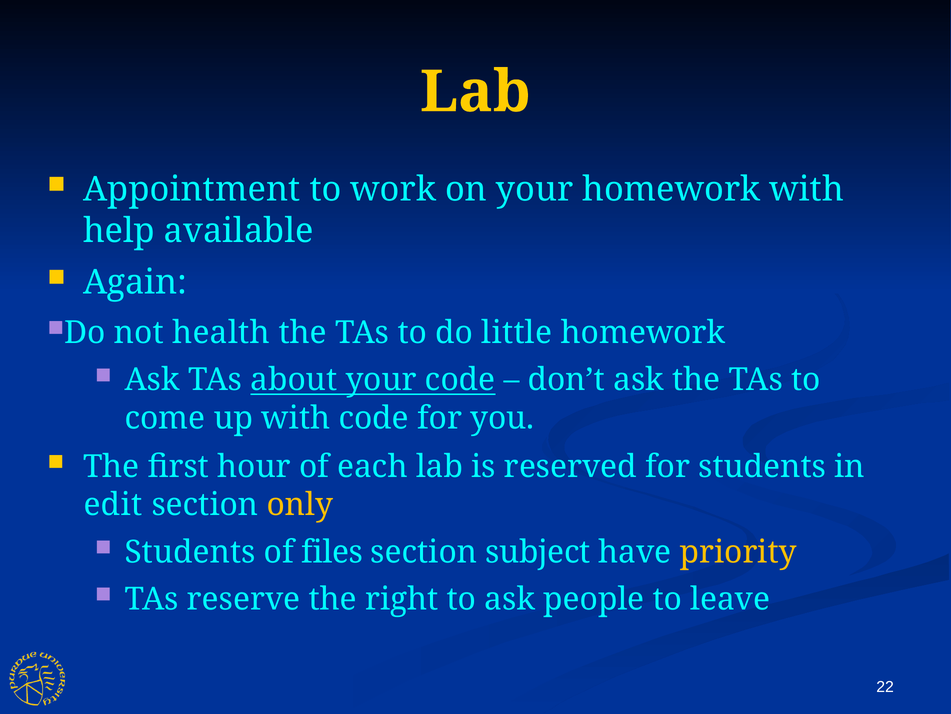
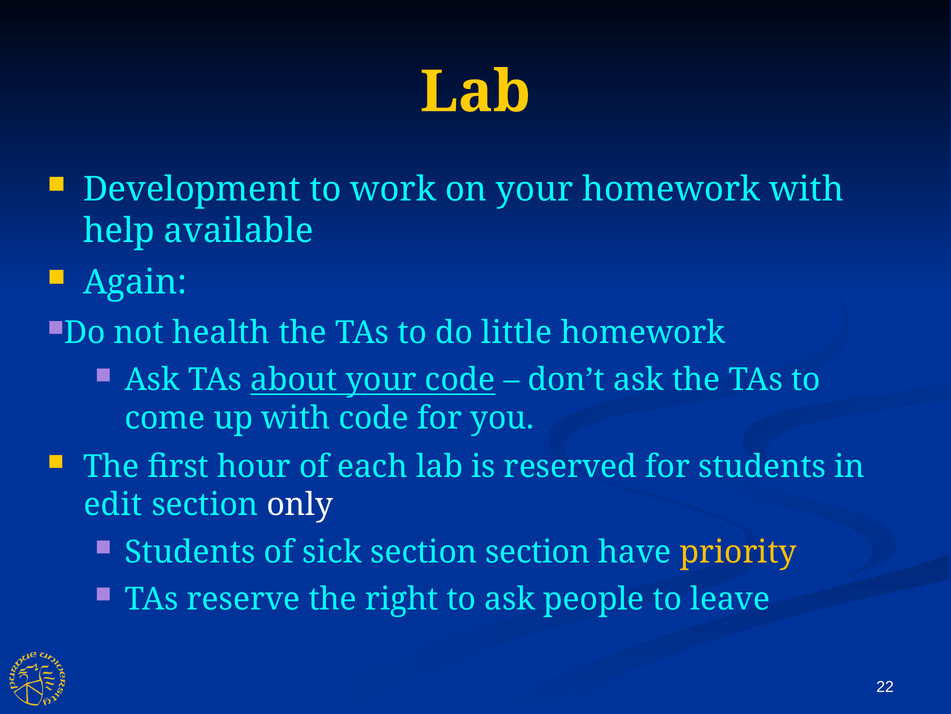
Appointment: Appointment -> Development
only colour: yellow -> white
files: files -> sick
section subject: subject -> section
